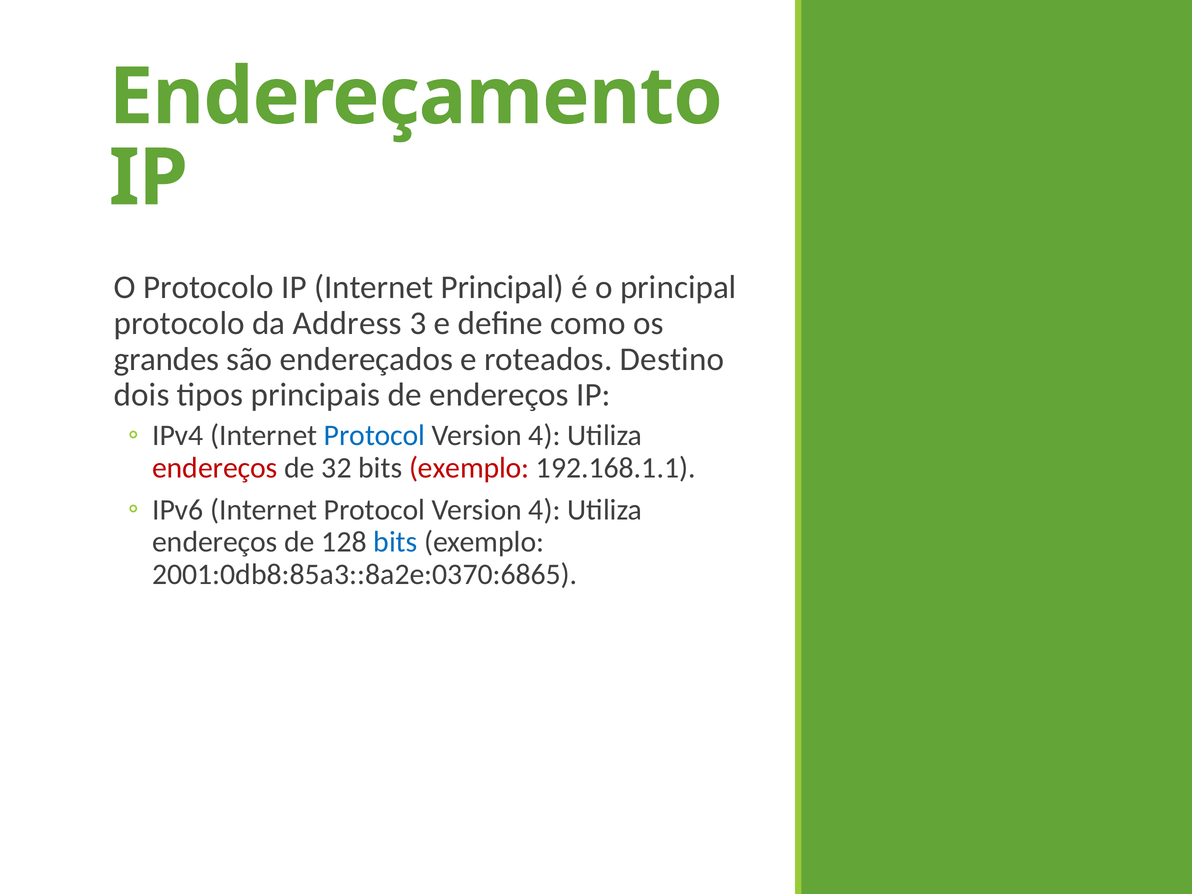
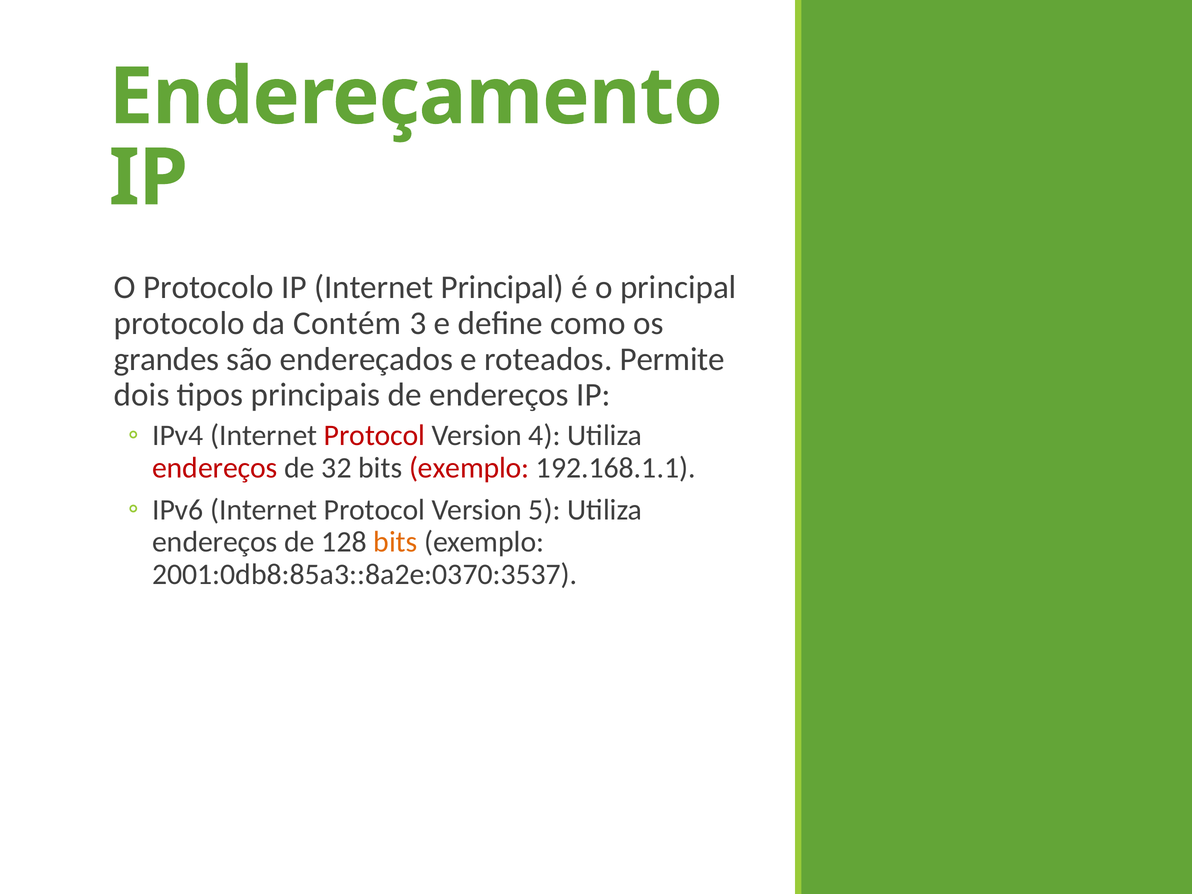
Address: Address -> Contém
Destino: Destino -> Permite
Protocol at (375, 436) colour: blue -> red
4 at (545, 510): 4 -> 5
bits at (395, 542) colour: blue -> orange
2001:0db8:85a3::8a2e:0370:6865: 2001:0db8:85a3::8a2e:0370:6865 -> 2001:0db8:85a3::8a2e:0370:3537
